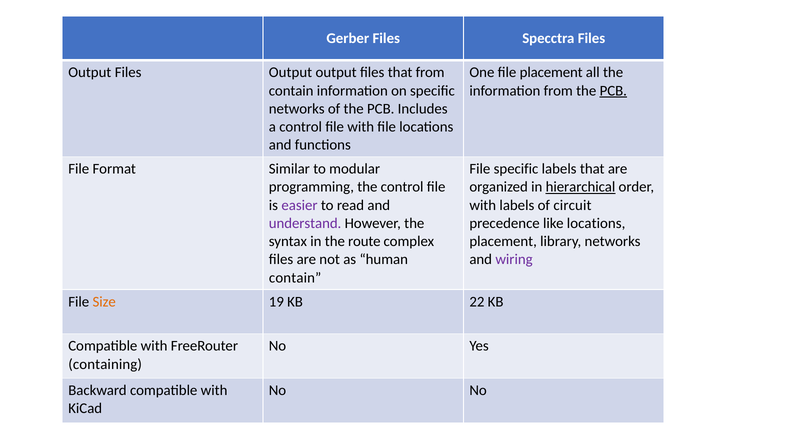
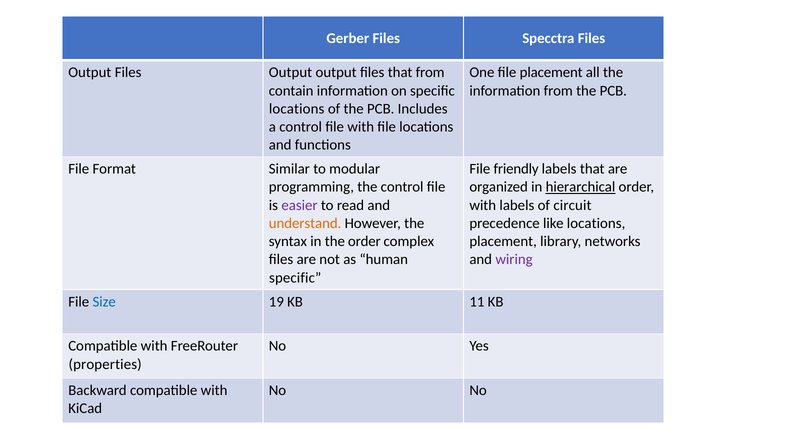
PCB at (613, 91) underline: present -> none
networks at (297, 109): networks -> locations
File specific: specific -> friendly
understand colour: purple -> orange
the route: route -> order
contain at (295, 278): contain -> specific
Size colour: orange -> blue
22: 22 -> 11
containing: containing -> properties
